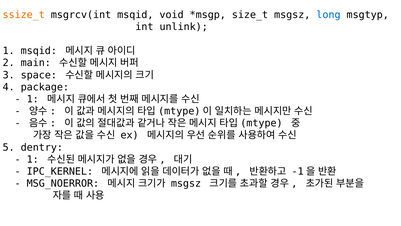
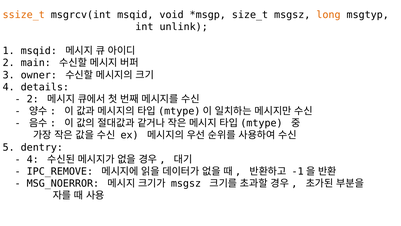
long colour: blue -> orange
space: space -> owner
package: package -> details
1 at (33, 99): 1 -> 2
1 at (33, 159): 1 -> 4
IPC_KERNEL: IPC_KERNEL -> IPC_REMOVE
